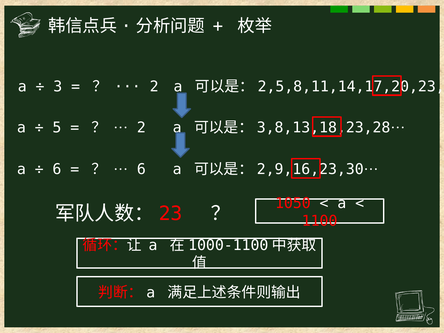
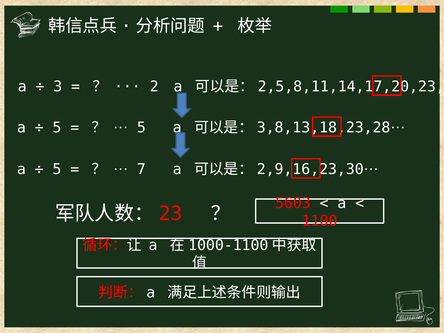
2 at (141, 128): 2 -> 5
6 at (57, 169): 6 -> 5
6 at (141, 169): 6 -> 7
1050: 1050 -> 5603
